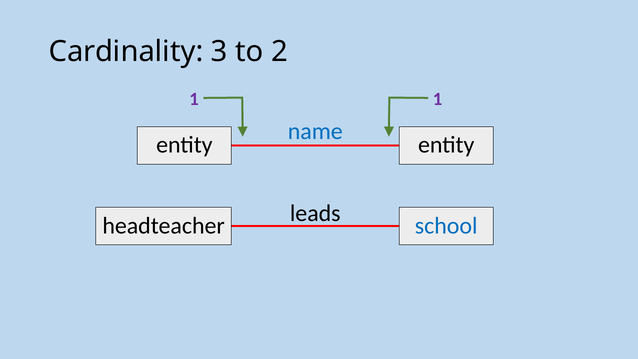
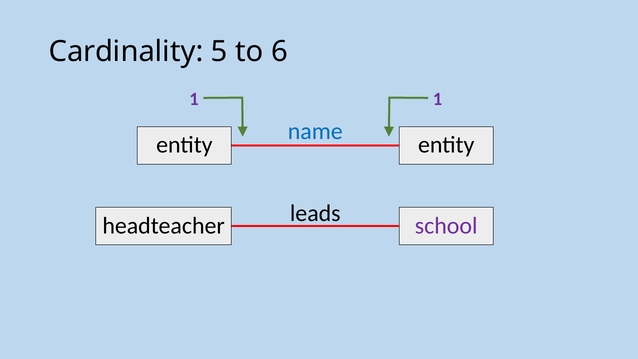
3: 3 -> 5
2: 2 -> 6
school colour: blue -> purple
